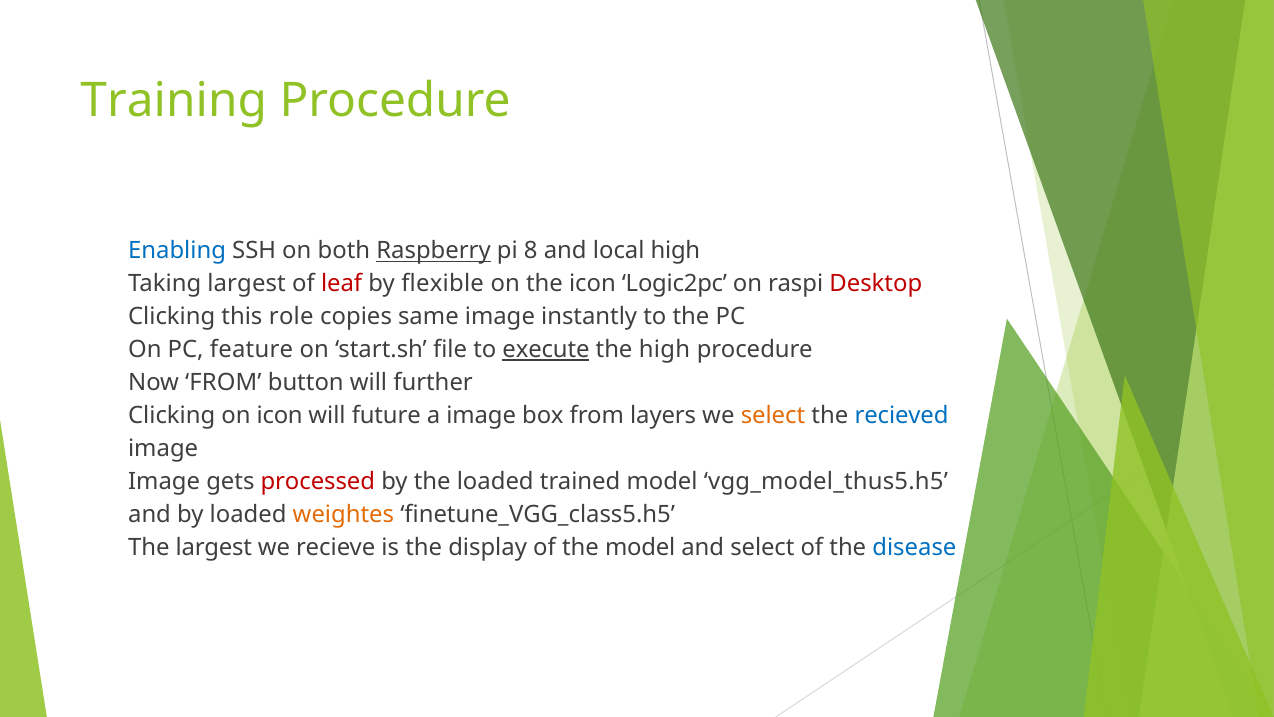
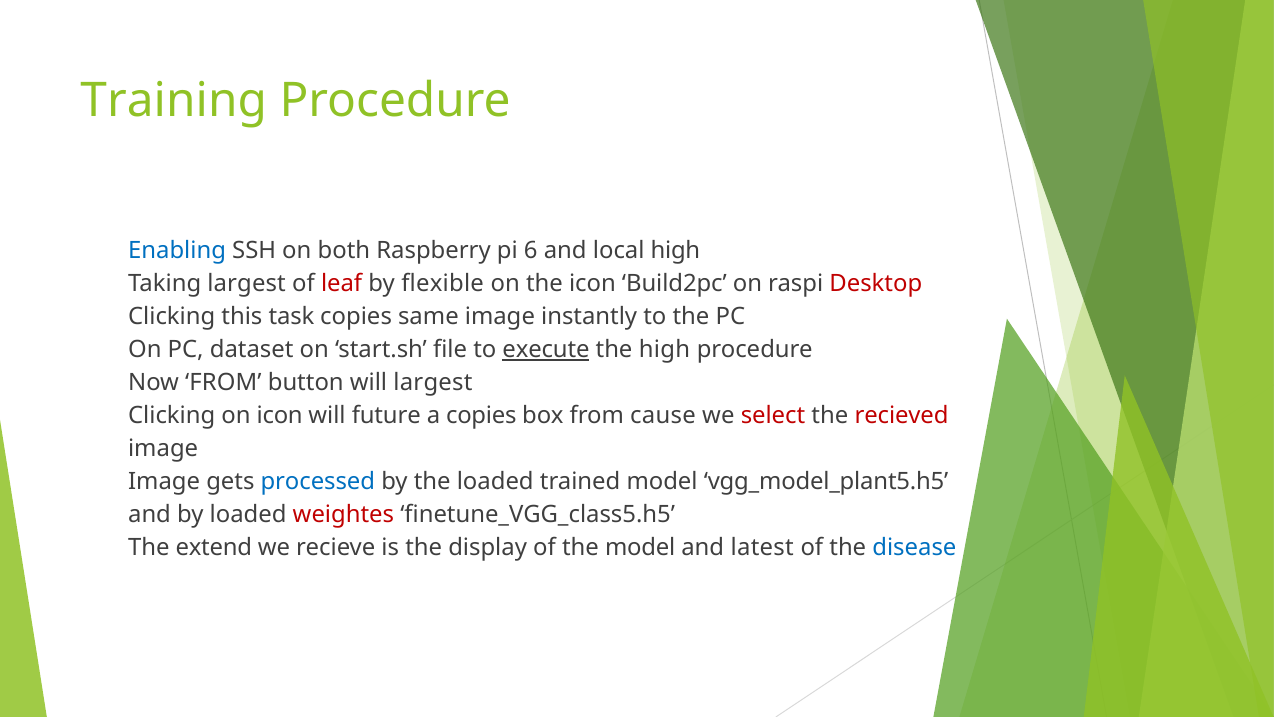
Raspberry underline: present -> none
8: 8 -> 6
Logic2pc: Logic2pc -> Build2pc
role: role -> task
feature: feature -> dataset
will further: further -> largest
a image: image -> copies
layers: layers -> cause
select at (773, 416) colour: orange -> red
recieved colour: blue -> red
processed colour: red -> blue
vgg_model_thus5.h5: vgg_model_thus5.h5 -> vgg_model_plant5.h5
weightes colour: orange -> red
largest at (214, 547): largest -> extend
and select: select -> latest
